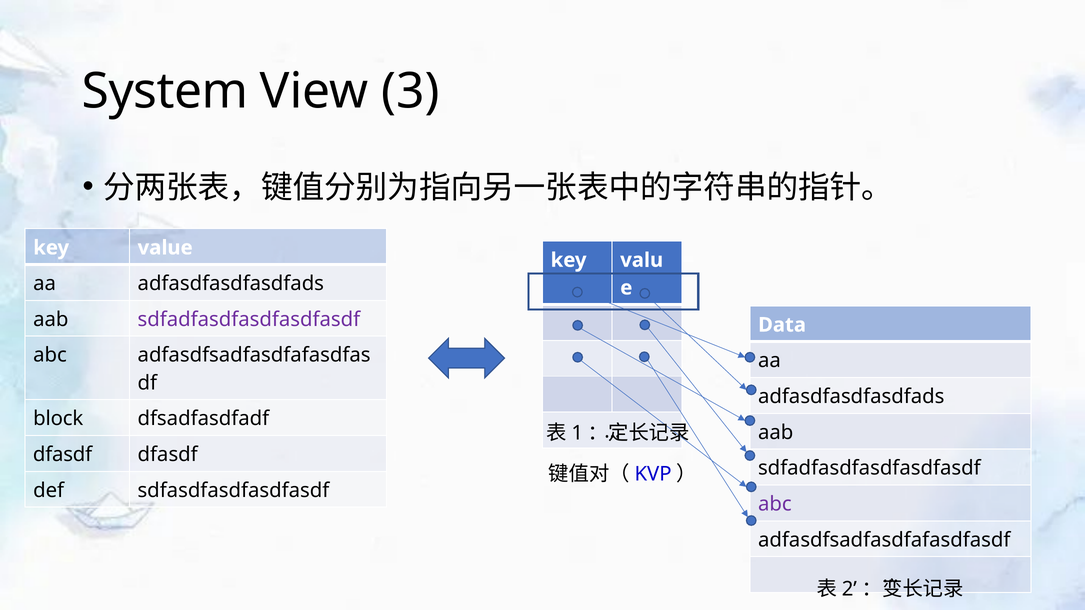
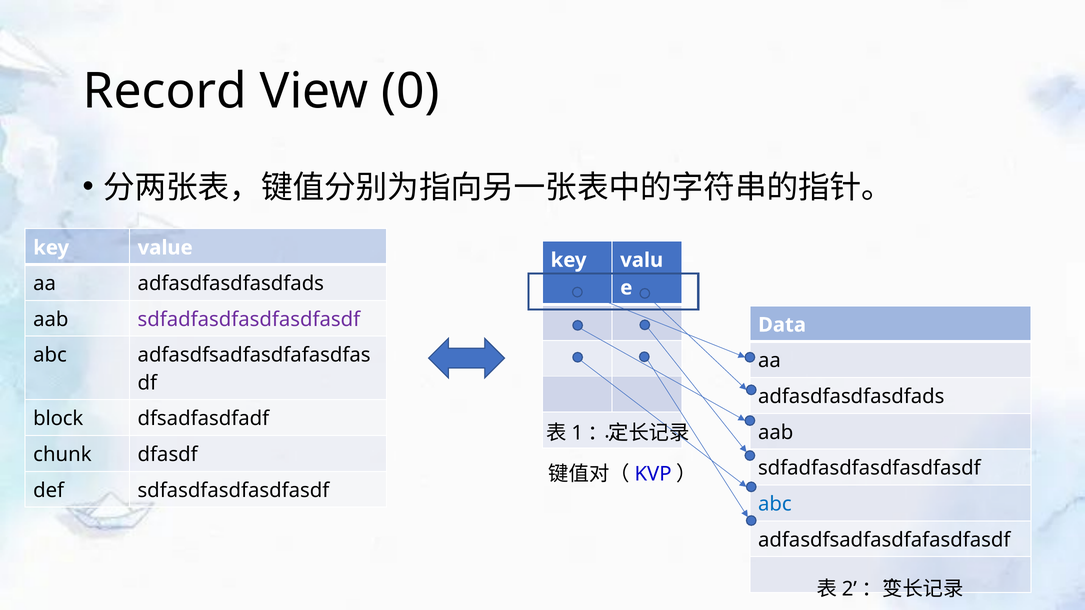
System: System -> Record
3: 3 -> 0
dfasdf at (63, 455): dfasdf -> chunk
abc at (775, 504) colour: purple -> blue
